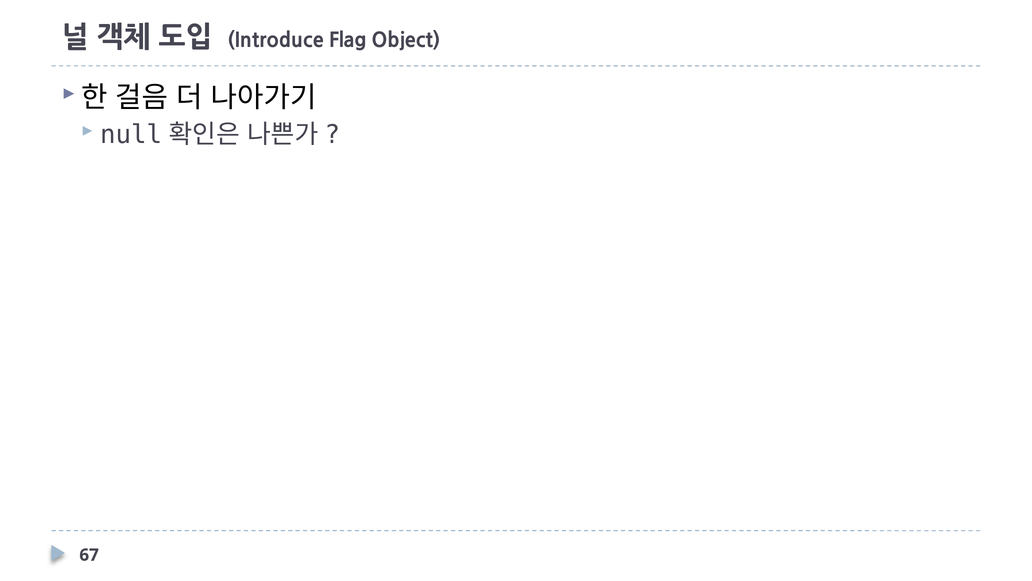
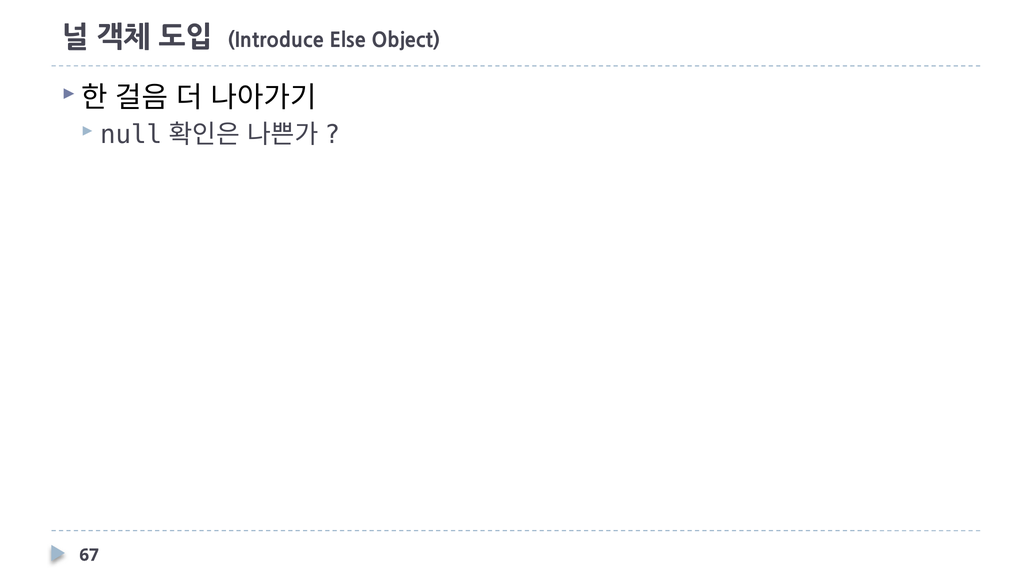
Flag: Flag -> Else
